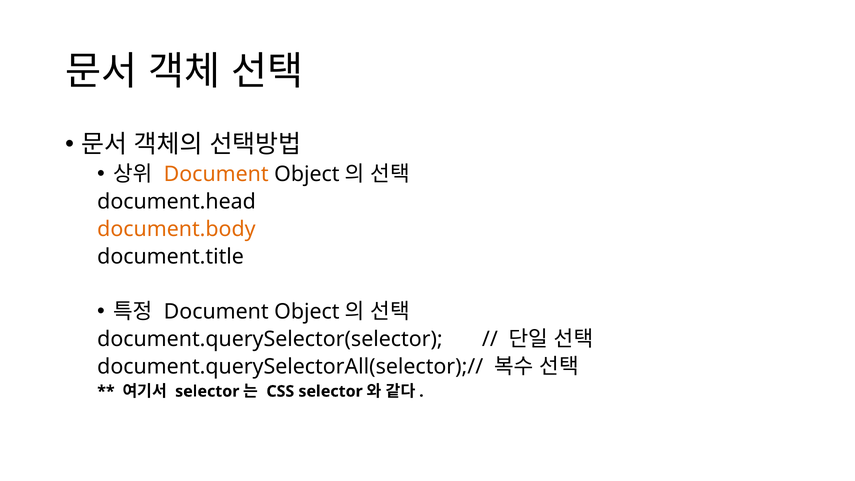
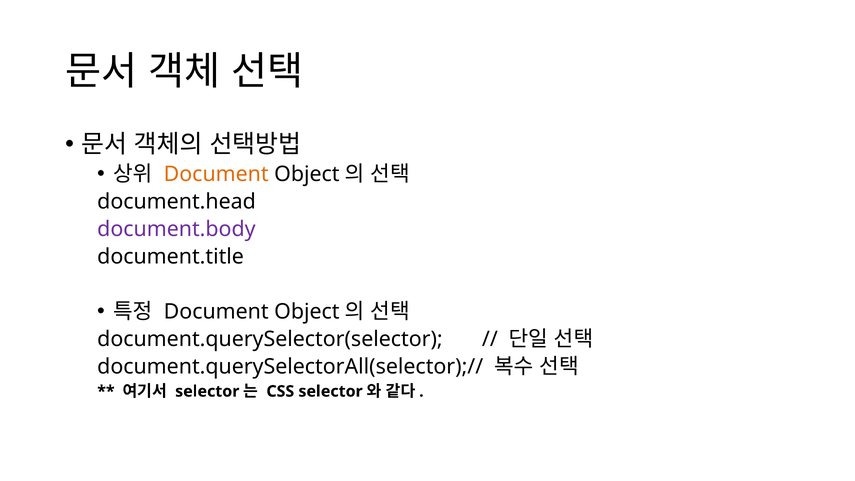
document.body colour: orange -> purple
